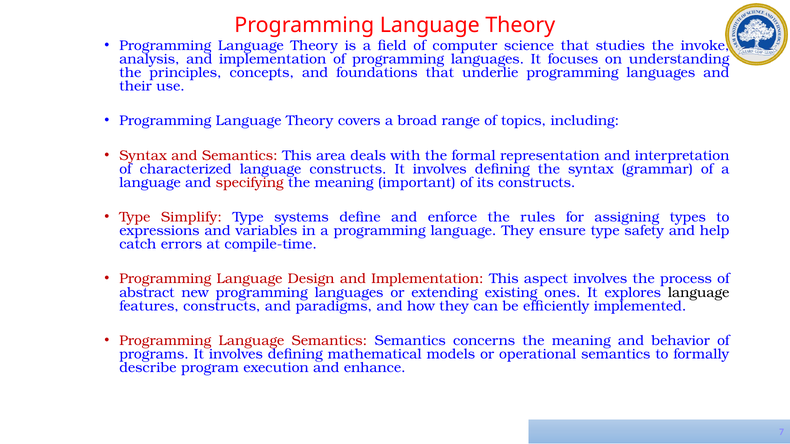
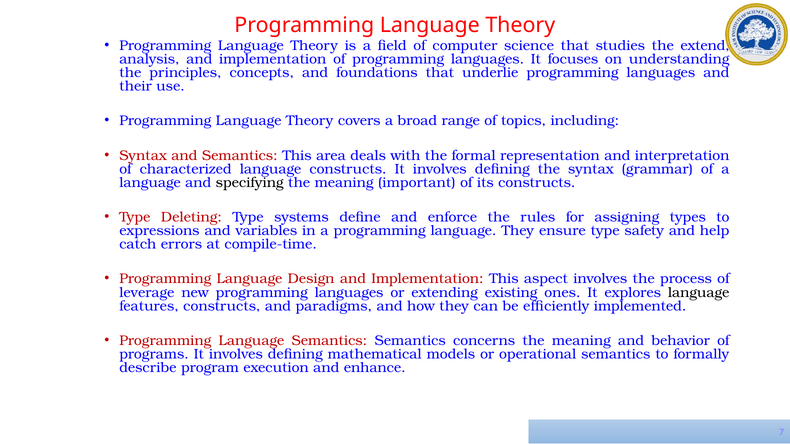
invoke: invoke -> extend
specifying colour: red -> black
Simplify: Simplify -> Deleting
abstract: abstract -> leverage
